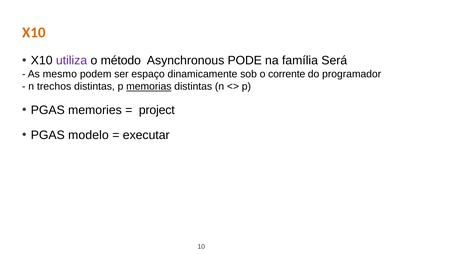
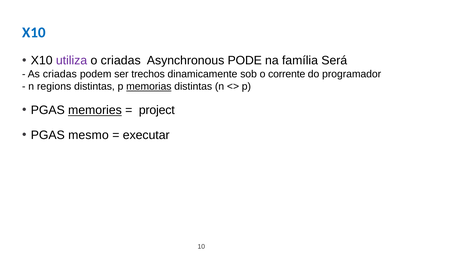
X10 at (34, 33) colour: orange -> blue
o método: método -> criadas
As mesmo: mesmo -> criadas
espaço: espaço -> trechos
trechos: trechos -> regions
memories underline: none -> present
modelo: modelo -> mesmo
